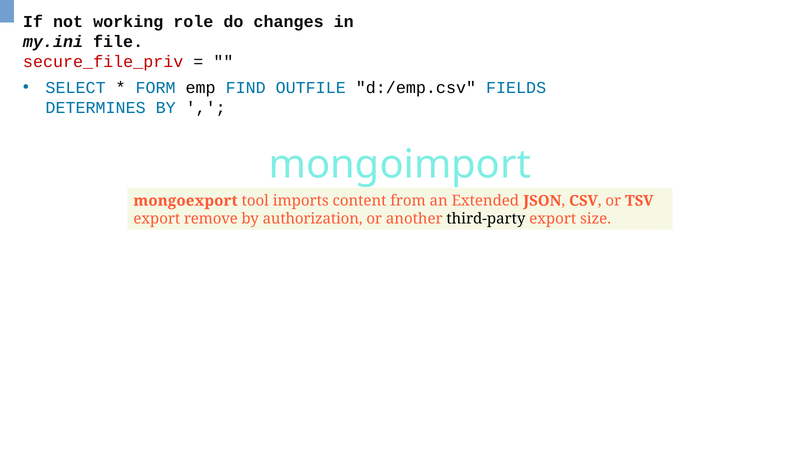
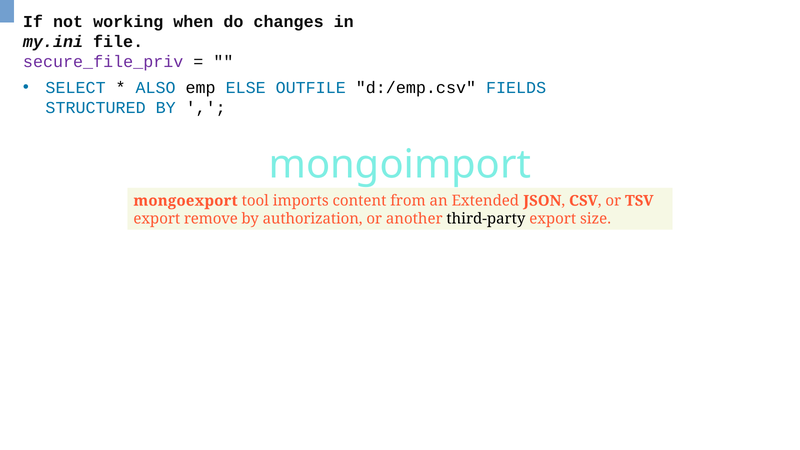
role: role -> when
secure_file_priv colour: red -> purple
FORM: FORM -> ALSO
FIND: FIND -> ELSE
DETERMINES: DETERMINES -> STRUCTURED
